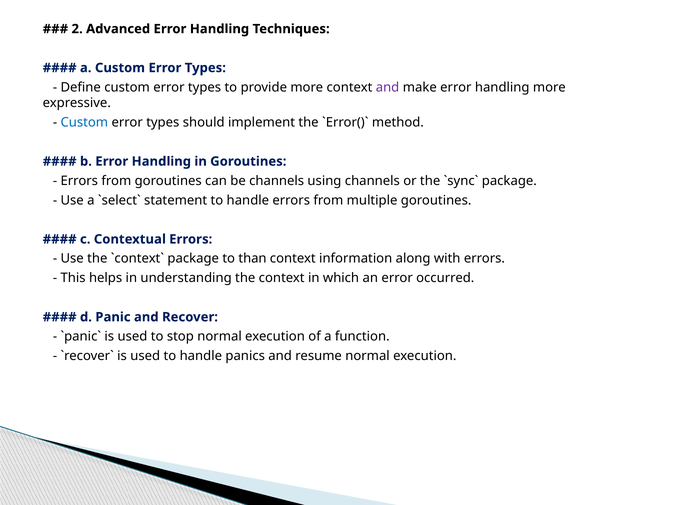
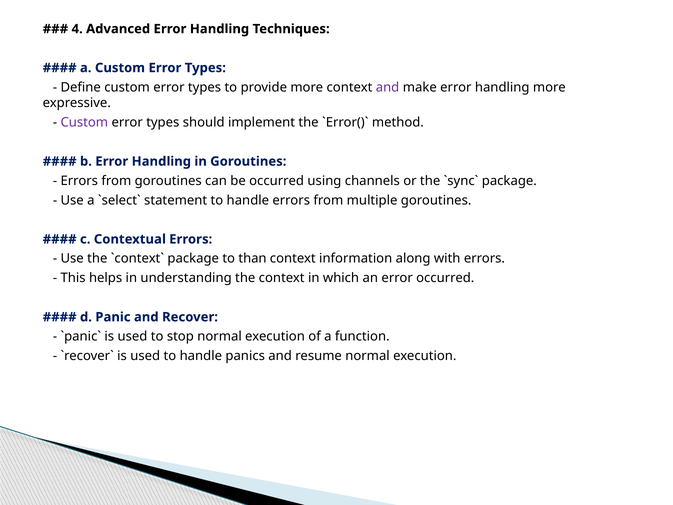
2: 2 -> 4
Custom at (84, 122) colour: blue -> purple
be channels: channels -> occurred
